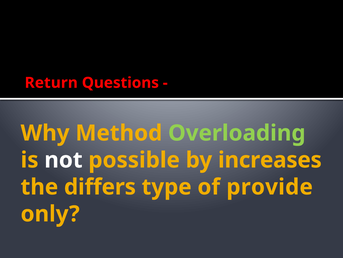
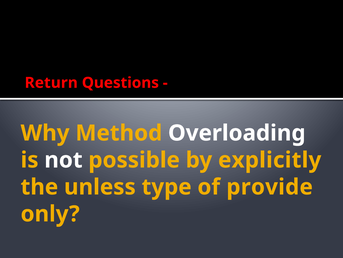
Overloading colour: light green -> white
increases: increases -> explicitly
differs: differs -> unless
